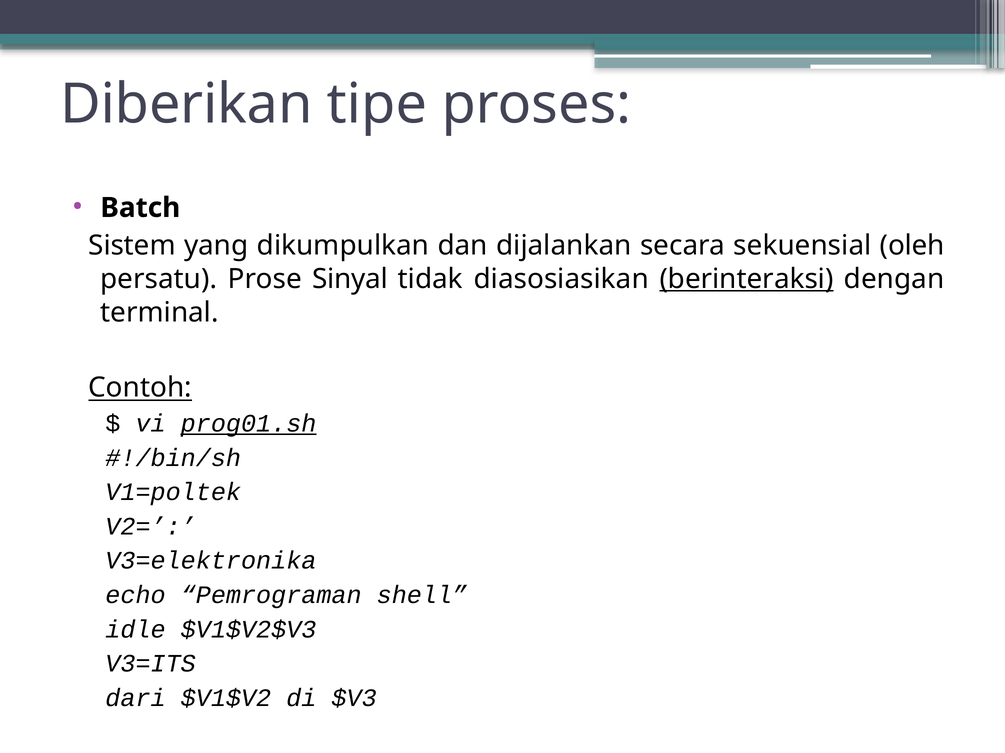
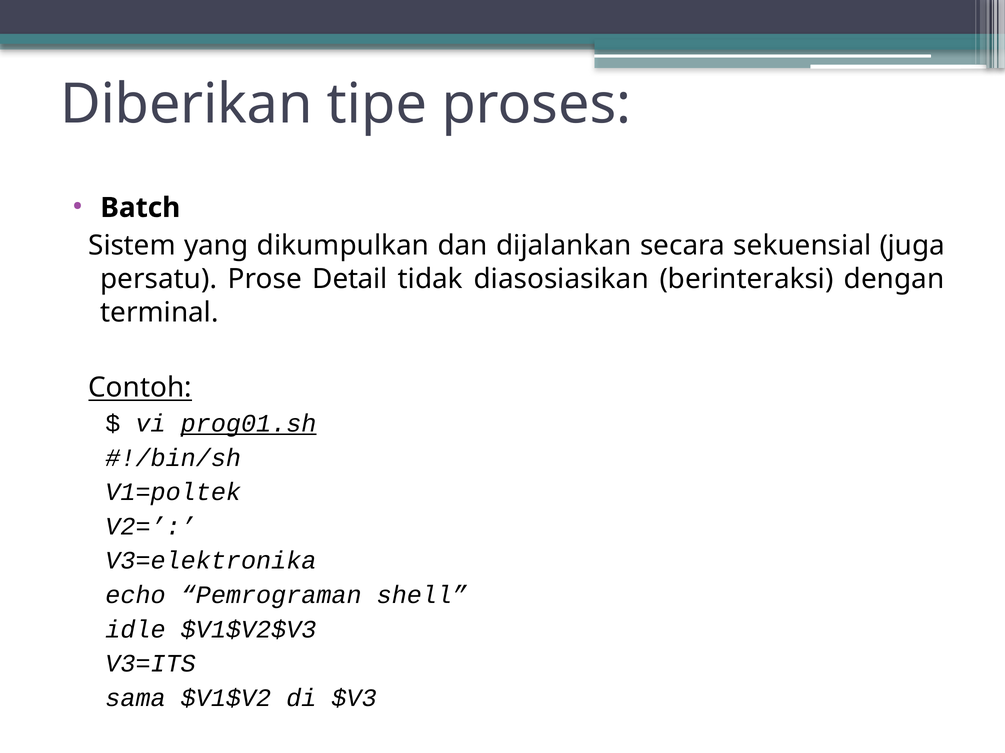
oleh: oleh -> juga
Sinyal: Sinyal -> Detail
berinteraksi underline: present -> none
dari: dari -> sama
